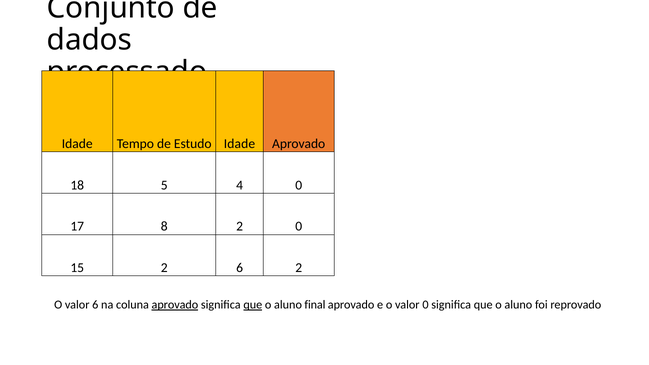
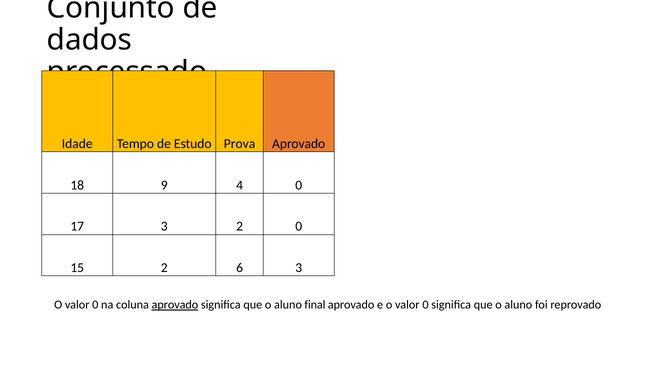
Estudo Idade: Idade -> Prova
5: 5 -> 9
17 8: 8 -> 3
6 2: 2 -> 3
6 at (95, 305): 6 -> 0
que at (253, 305) underline: present -> none
